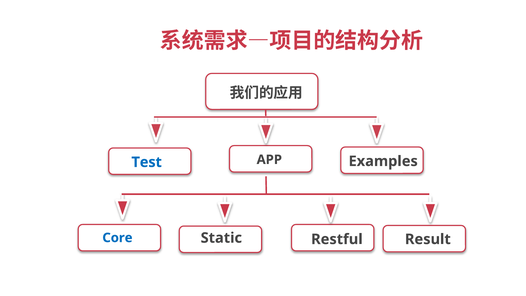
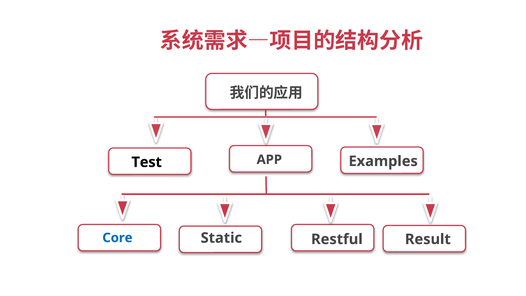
Test colour: blue -> black
